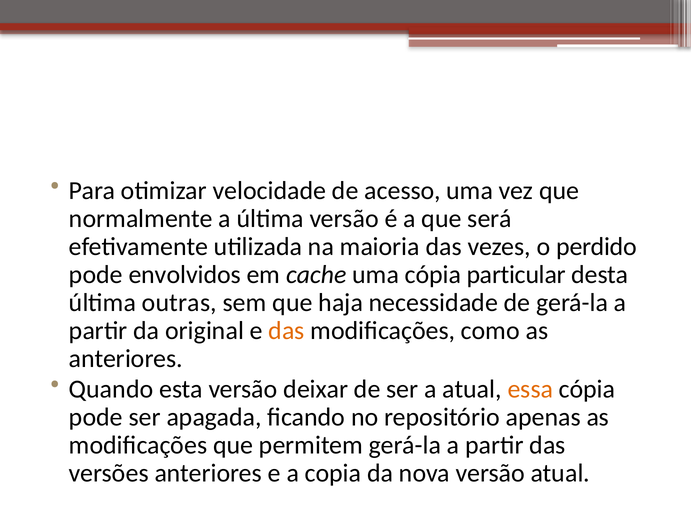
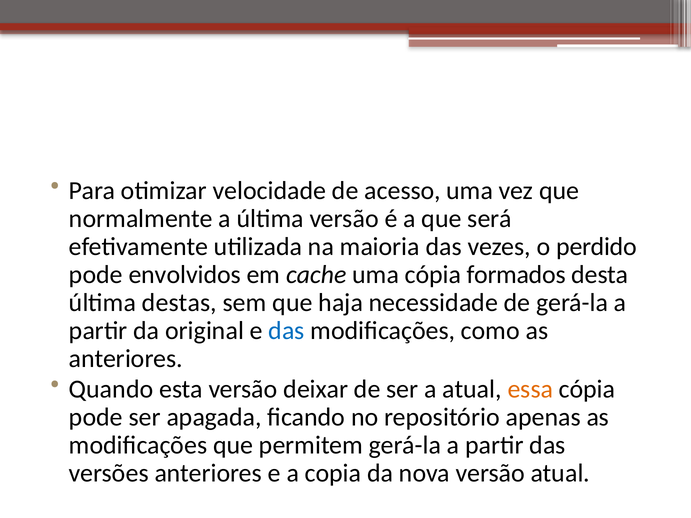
particular: particular -> formados
outras: outras -> destas
das at (287, 331) colour: orange -> blue
